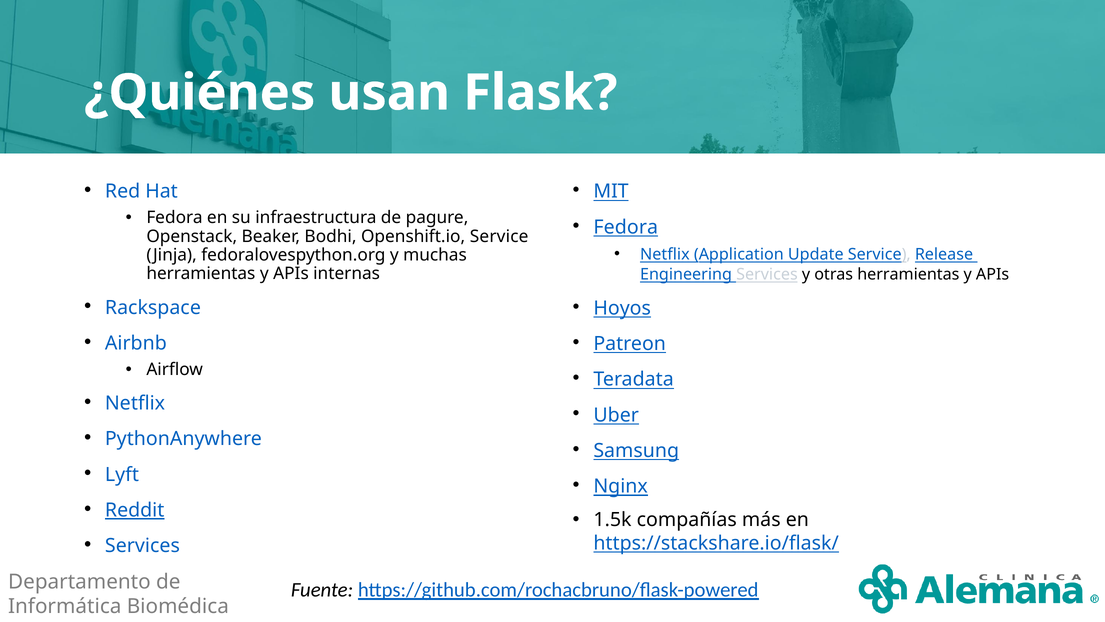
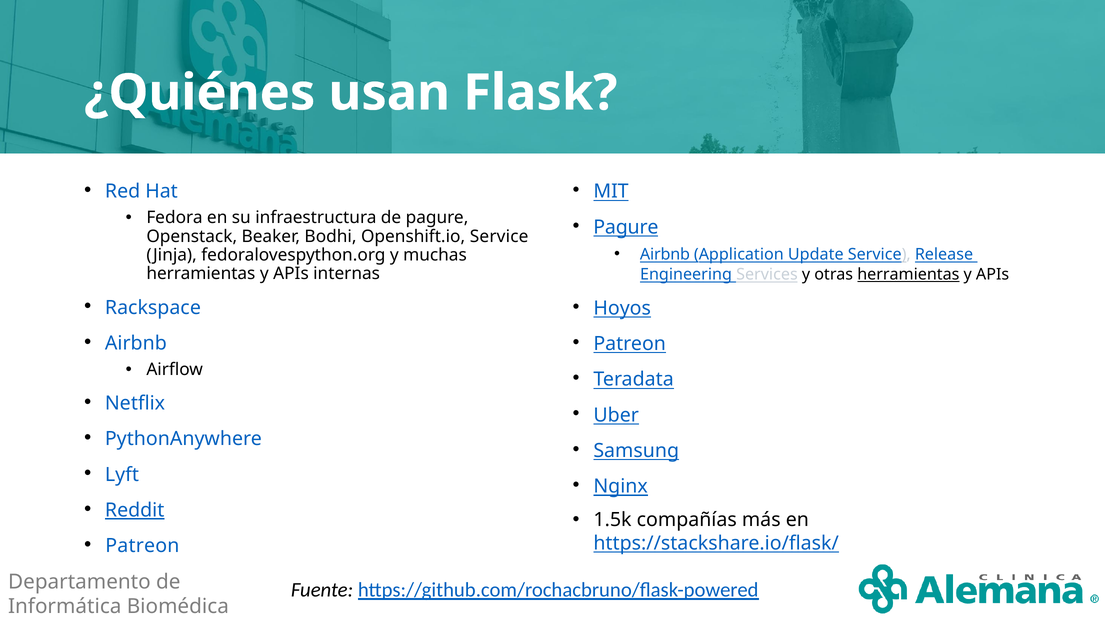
Fedora at (626, 227): Fedora -> Pagure
Netflix at (665, 254): Netflix -> Airbnb
herramientas at (908, 274) underline: none -> present
Services at (142, 546): Services -> Patreon
